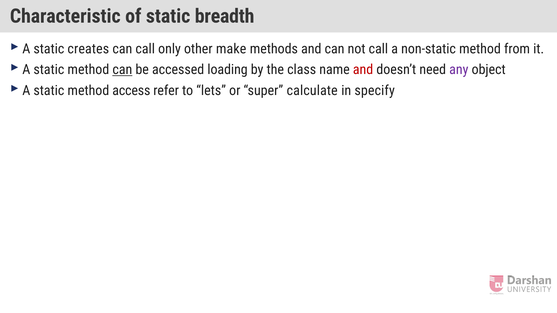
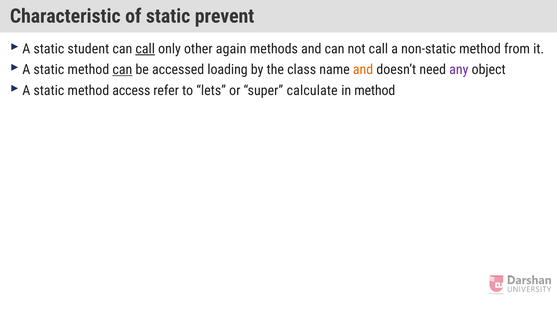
breadth: breadth -> prevent
creates: creates -> student
call at (145, 49) underline: none -> present
make: make -> again
and at (363, 70) colour: red -> orange
in specify: specify -> method
